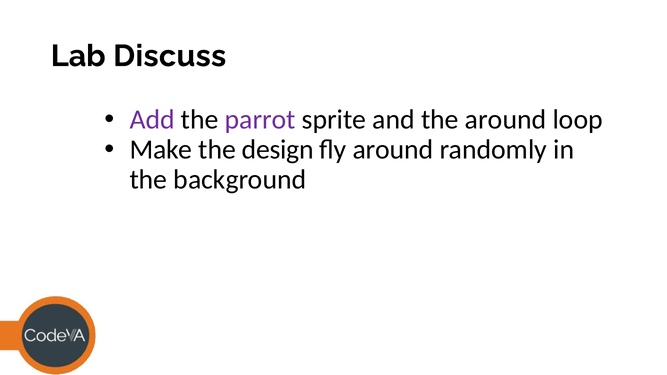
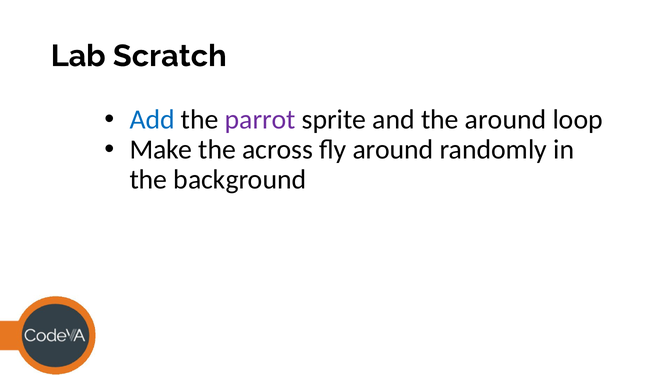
Discuss: Discuss -> Scratch
Add colour: purple -> blue
design: design -> across
